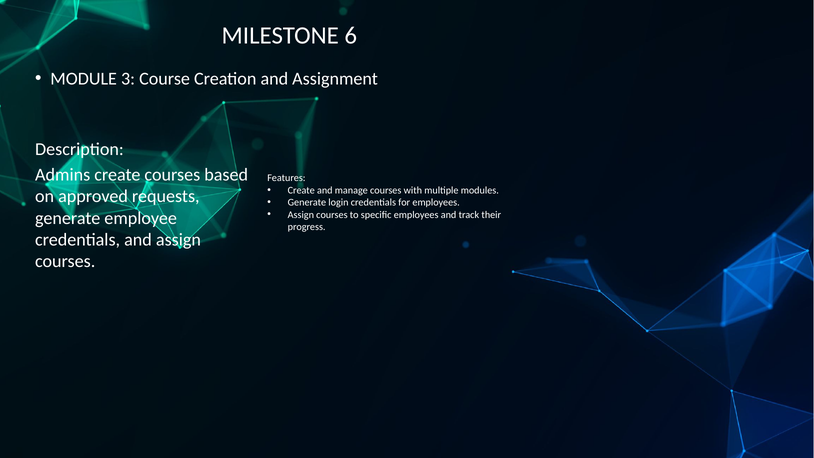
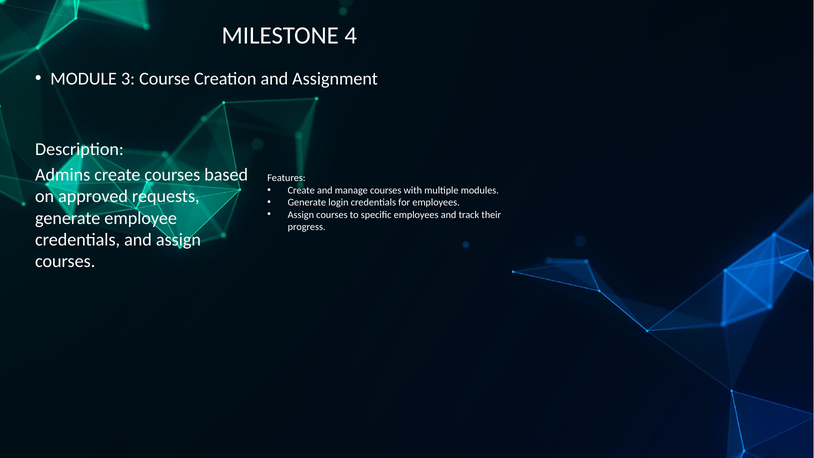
6: 6 -> 4
